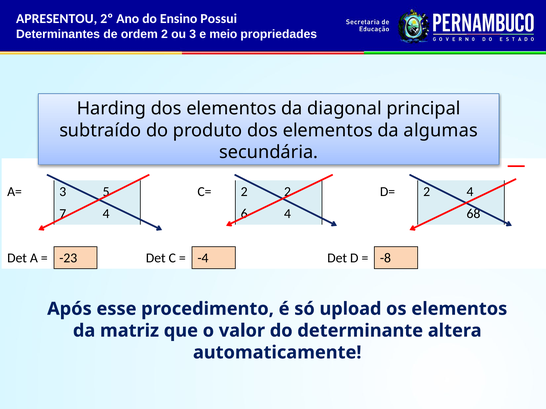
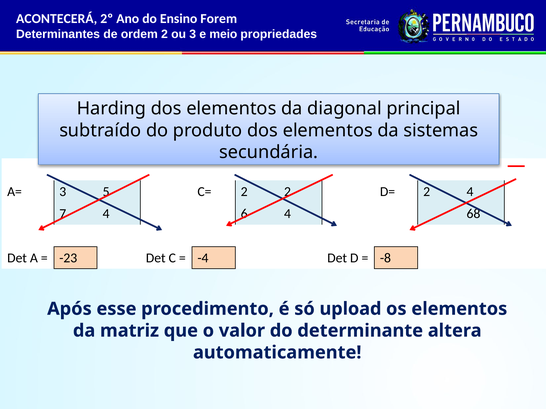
APRESENTOU: APRESENTOU -> ACONTECERÁ
Possui: Possui -> Forem
algumas: algumas -> sistemas
